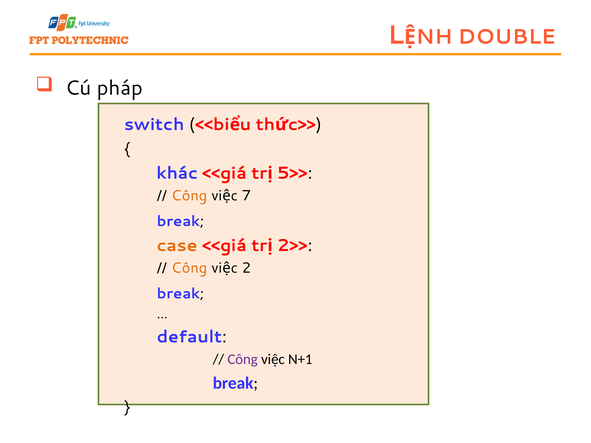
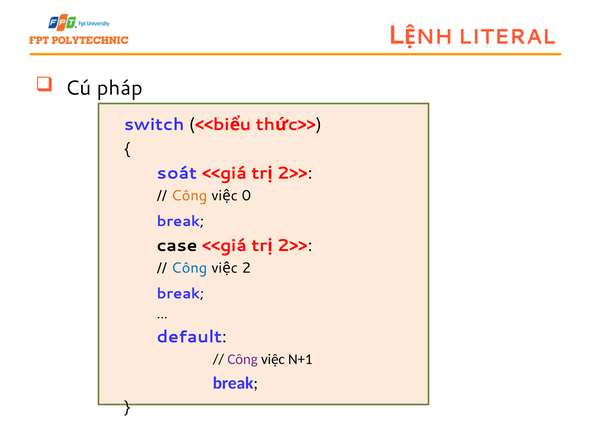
DOUBLE: DOUBLE -> LITERAL
khác: khác -> soát
5>> at (292, 173): 5>> -> 2>>
7: 7 -> 0
case colour: orange -> black
Công at (189, 268) colour: orange -> blue
